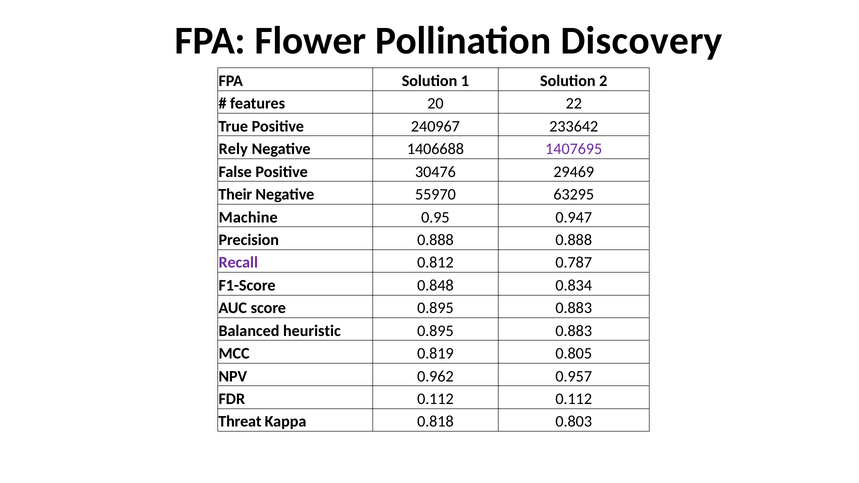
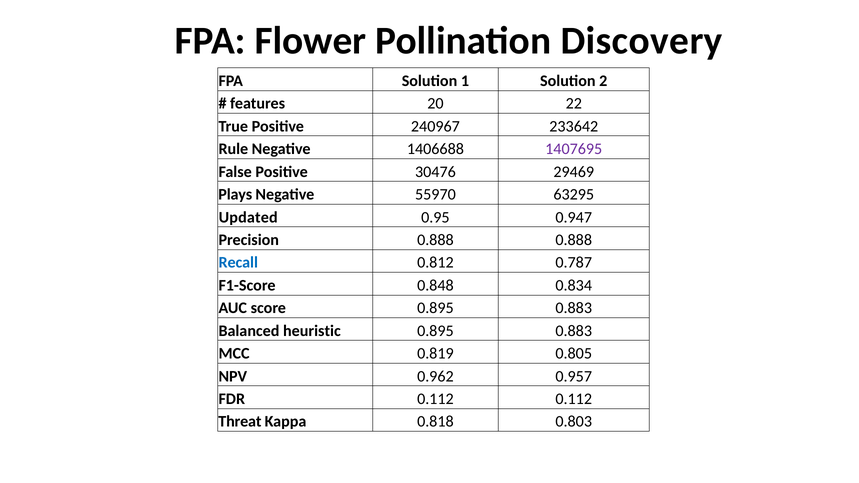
Rely: Rely -> Rule
Their: Their -> Plays
Machine: Machine -> Updated
Recall colour: purple -> blue
